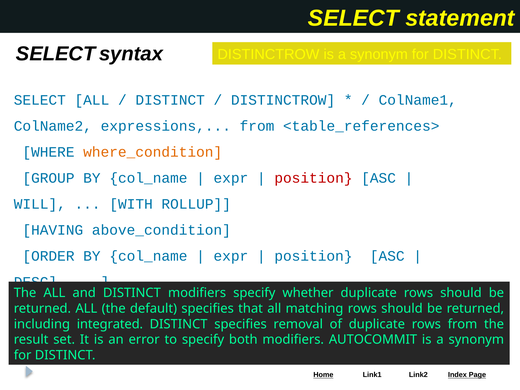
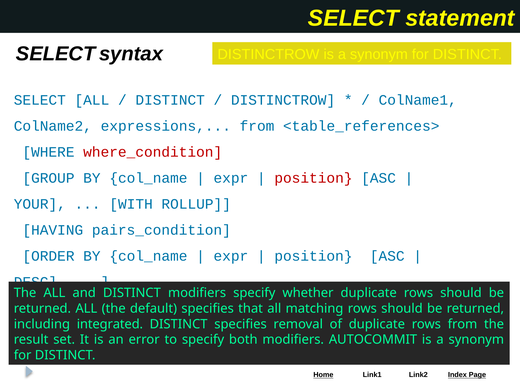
where_condition colour: orange -> red
WILL: WILL -> YOUR
above_condition: above_condition -> pairs_condition
